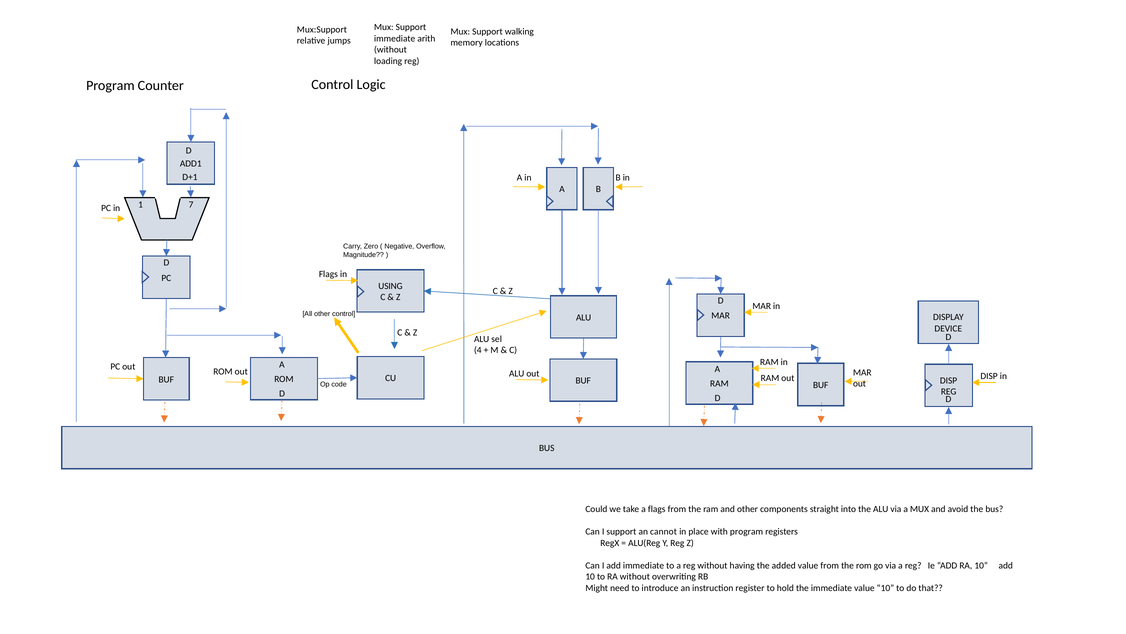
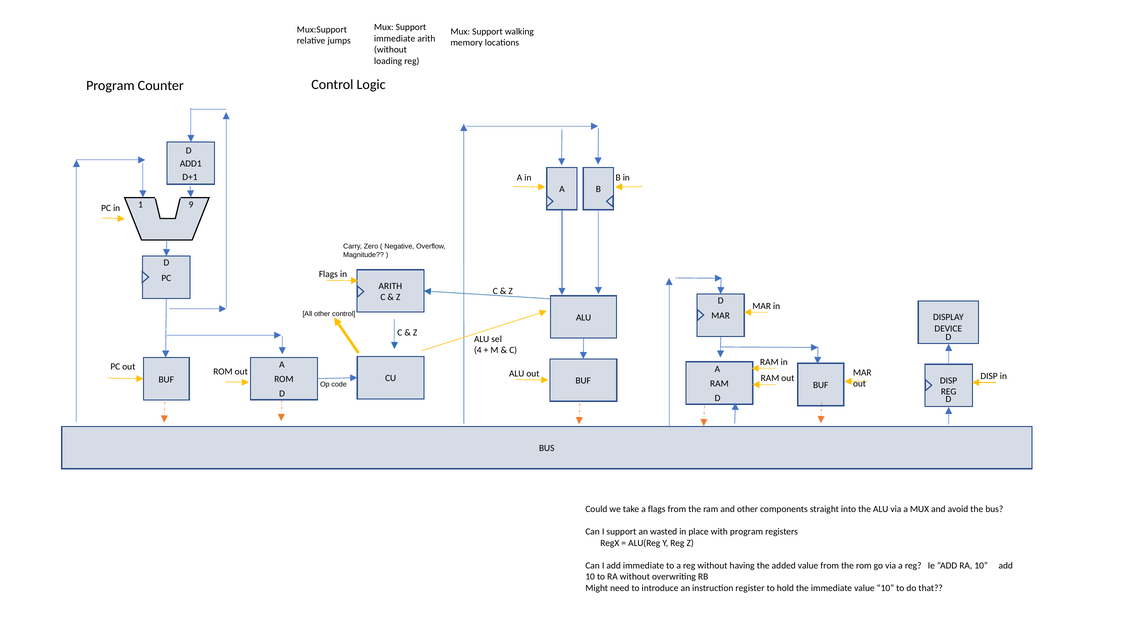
7: 7 -> 9
USING at (390, 286): USING -> ARITH
cannot: cannot -> wasted
